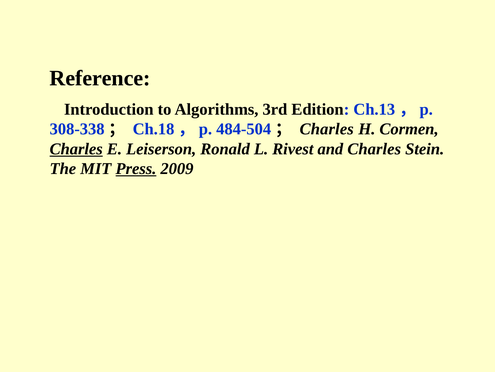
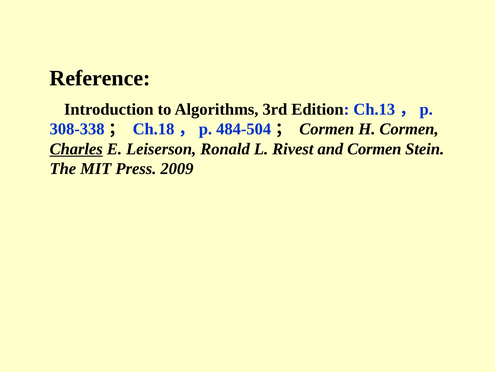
484-504； Charles: Charles -> Cormen
and Charles: Charles -> Cormen
Press underline: present -> none
